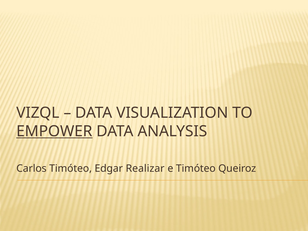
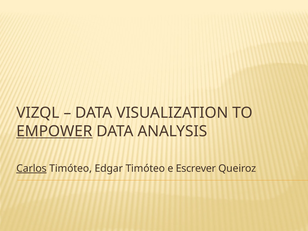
Carlos underline: none -> present
Edgar Realizar: Realizar -> Timóteo
e Timóteo: Timóteo -> Escrever
